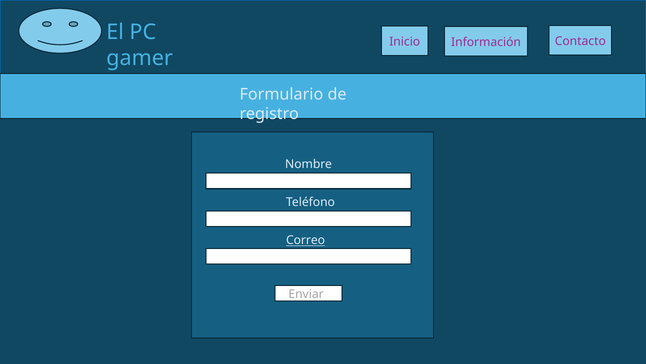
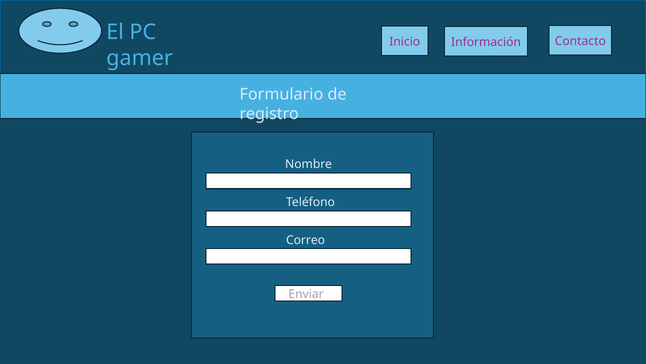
Correo underline: present -> none
